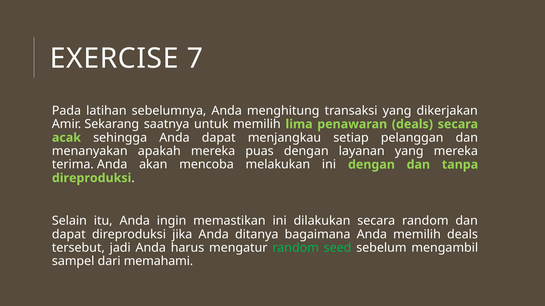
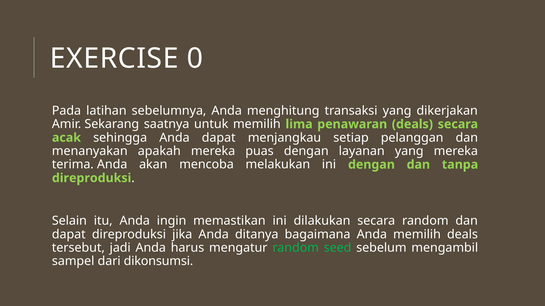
7: 7 -> 0
memahami: memahami -> dikonsumsi
